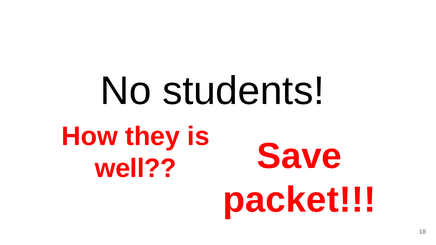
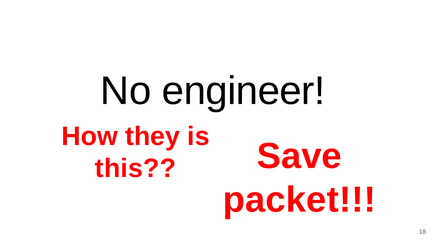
students: students -> engineer
well: well -> this
